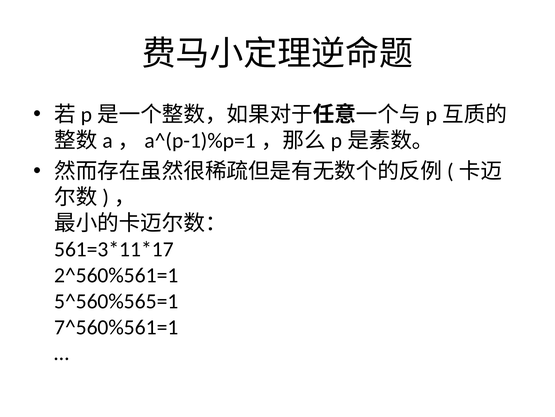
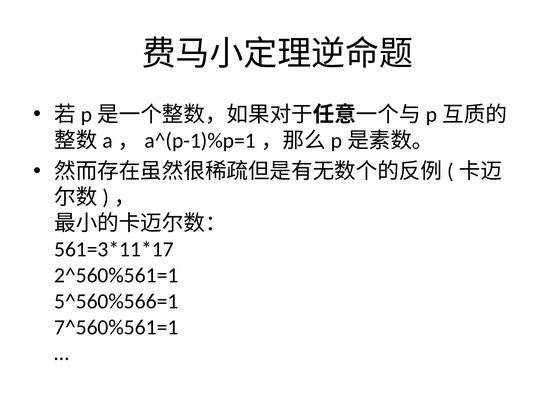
5^560%565=1: 5^560%565=1 -> 5^560%566=1
